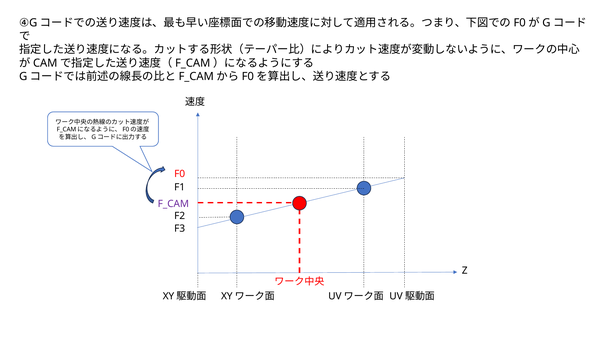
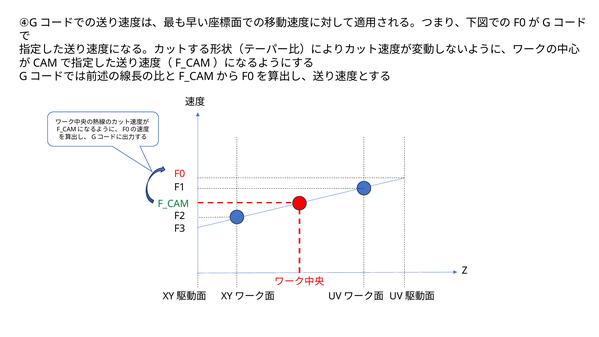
F_CAM colour: purple -> green
